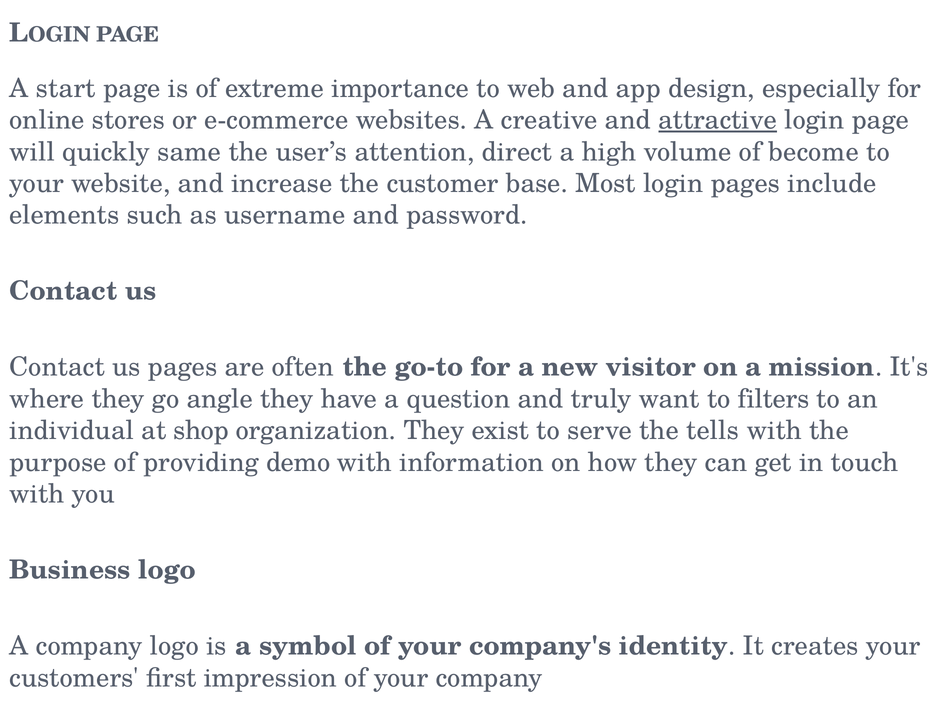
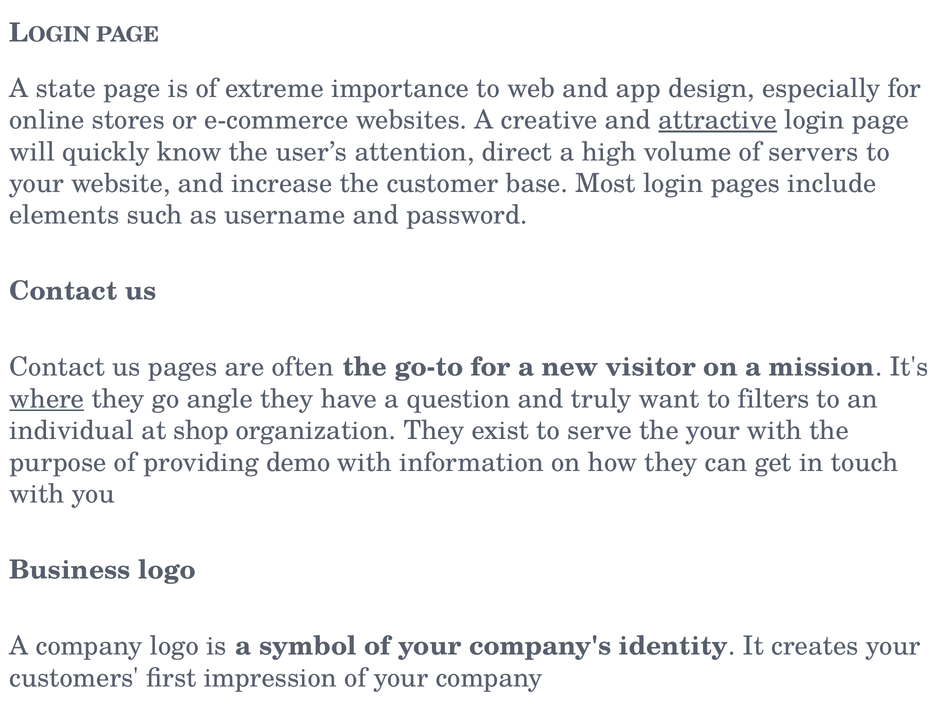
start: start -> state
same: same -> know
become: become -> servers
where underline: none -> present
the tells: tells -> your
